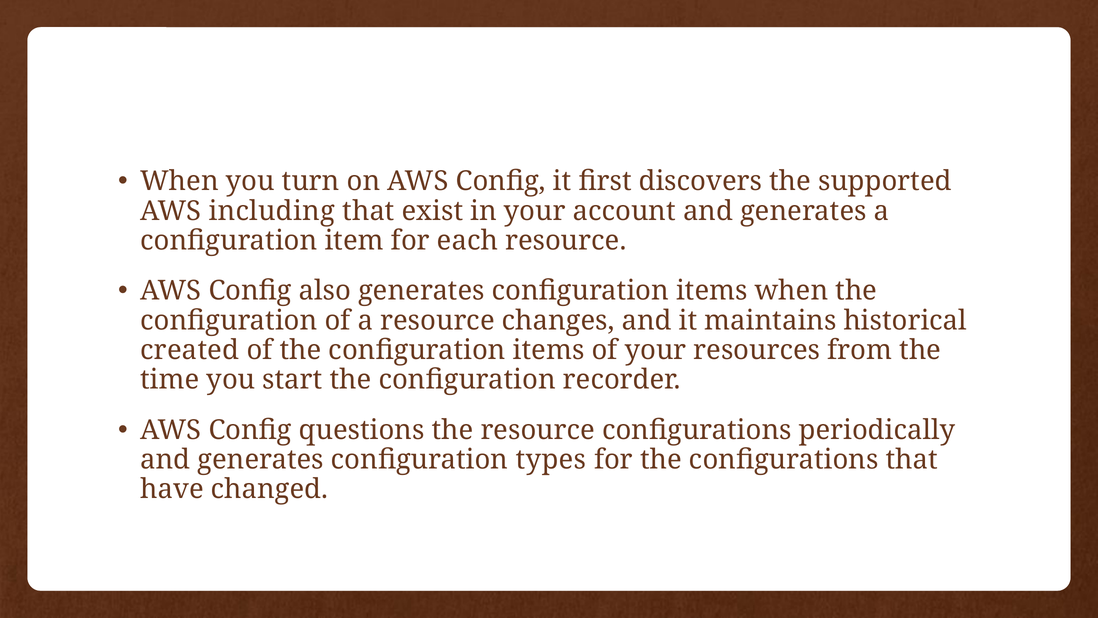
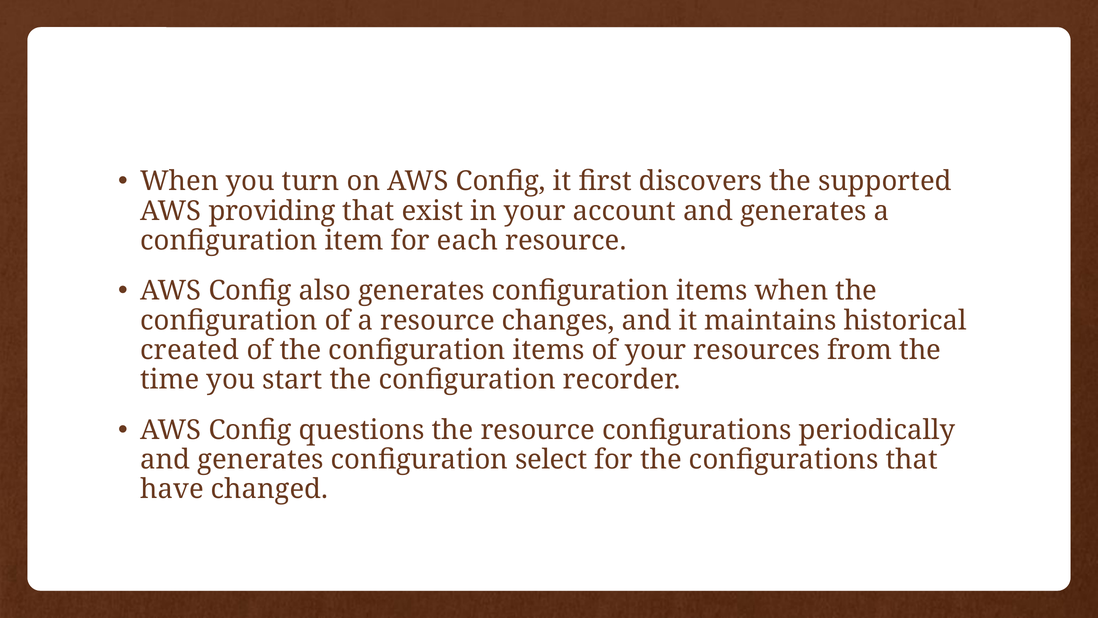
including: including -> providing
types: types -> select
